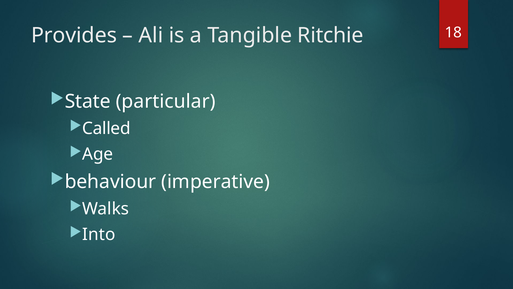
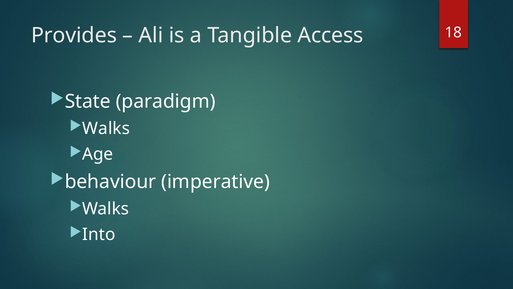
Ritchie: Ritchie -> Access
particular: particular -> paradigm
Called at (106, 128): Called -> Walks
